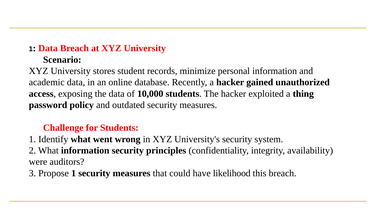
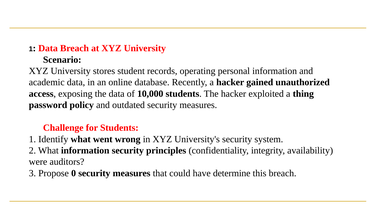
minimize: minimize -> operating
Propose 1: 1 -> 0
likelihood: likelihood -> determine
